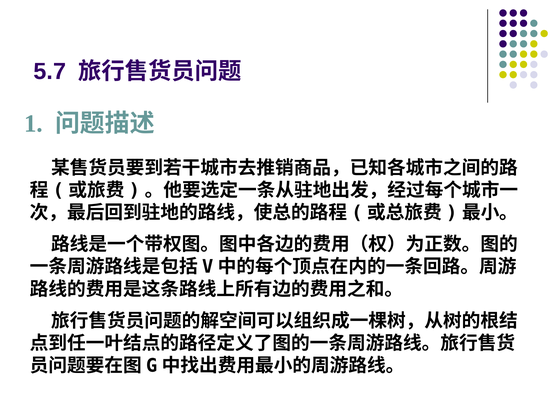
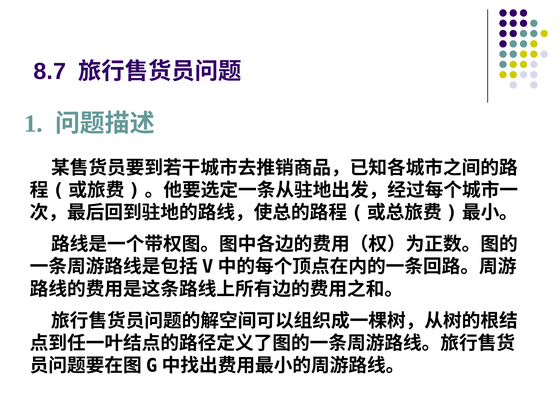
5.7: 5.7 -> 8.7
